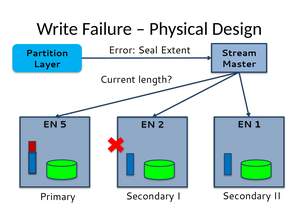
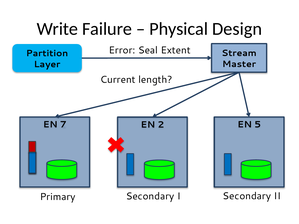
5: 5 -> 7
1: 1 -> 5
